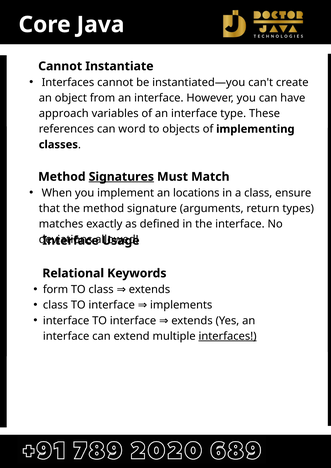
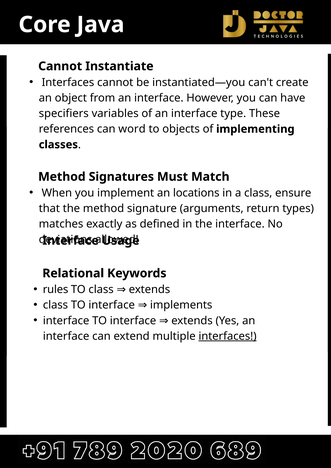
approach: approach -> specifiers
Signatures underline: present -> none
form: form -> rules
